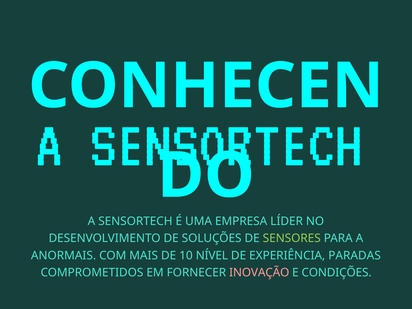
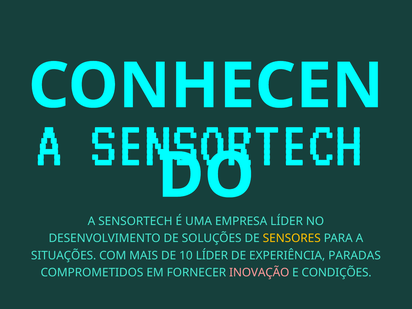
SENSORES colour: light green -> yellow
ANORMAIS: ANORMAIS -> SITUAÇÕES
10 NÍVEL: NÍVEL -> LÍDER
